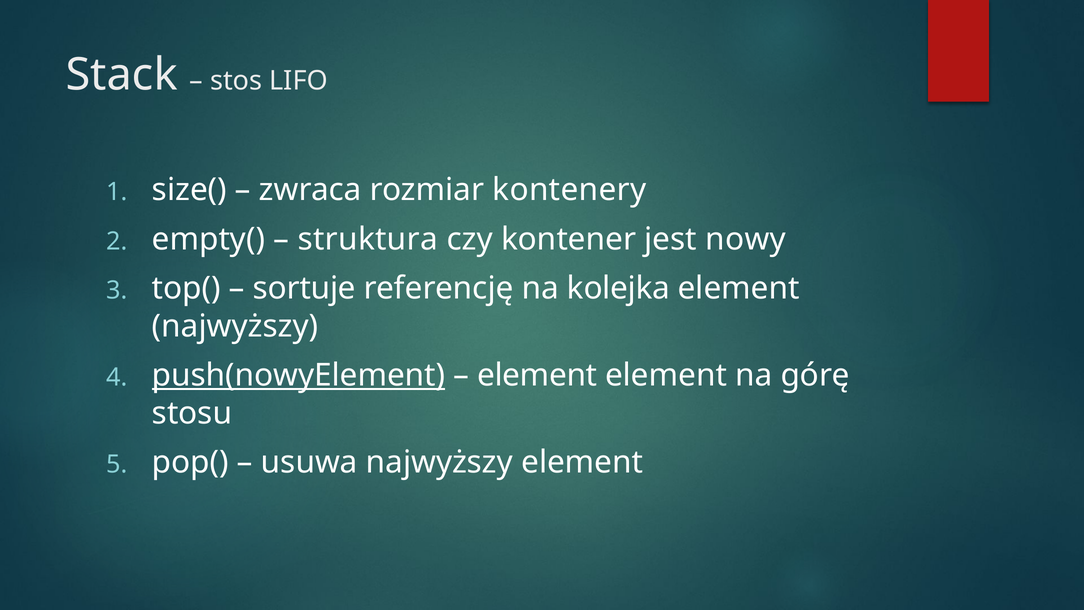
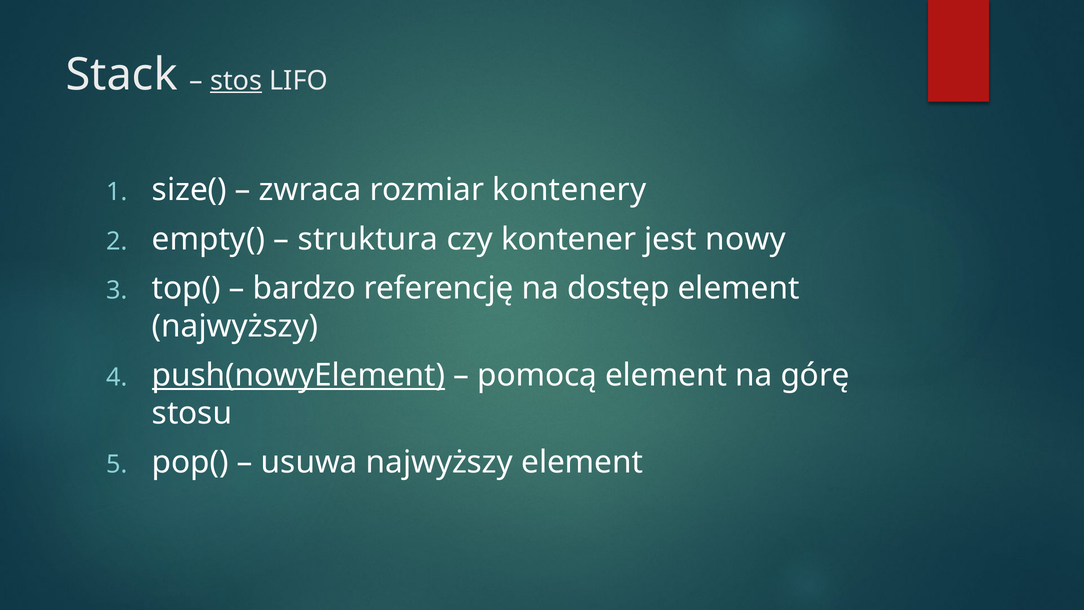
stos underline: none -> present
sortuje: sortuje -> bardzo
kolejka: kolejka -> dostęp
element at (537, 375): element -> pomocą
